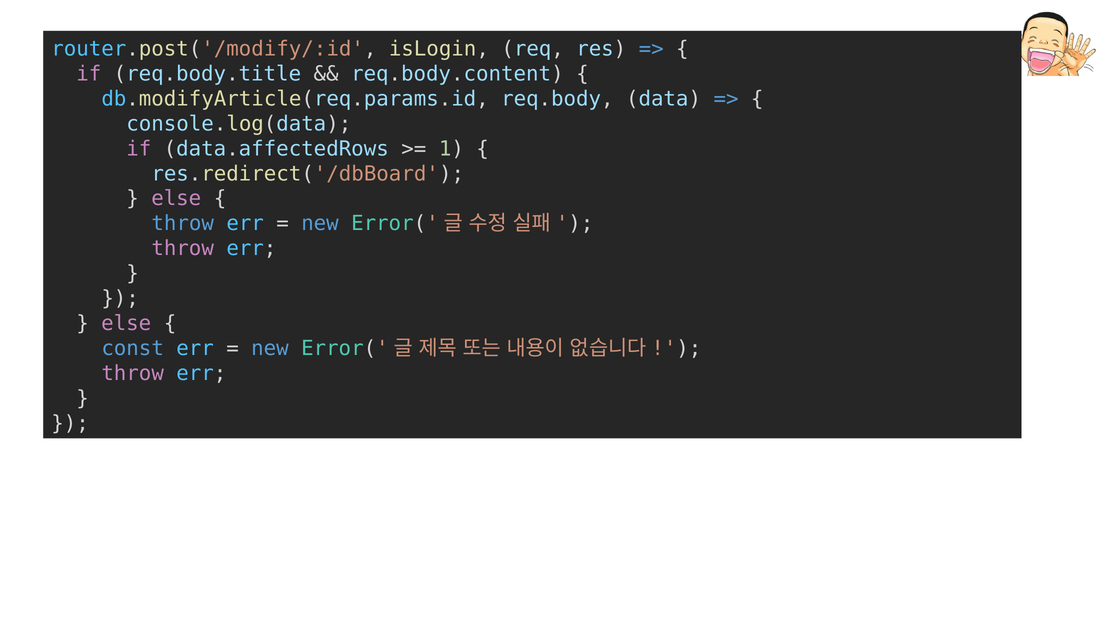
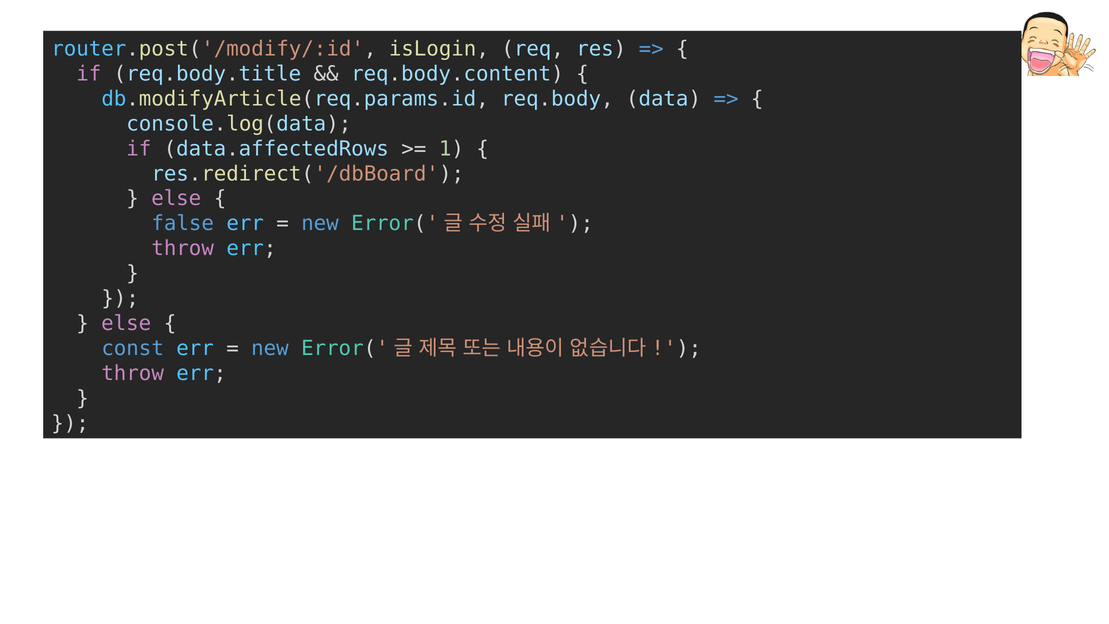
throw at (183, 224): throw -> false
